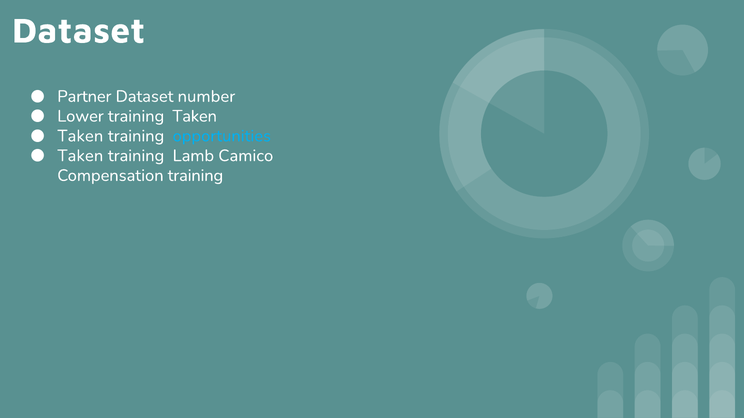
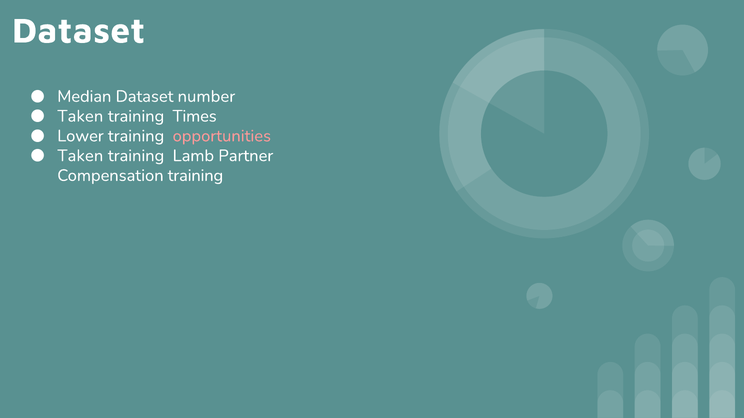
Partner: Partner -> Median
Lower at (80, 116): Lower -> Taken
training Taken: Taken -> Times
Taken at (80, 136): Taken -> Lower
opportunities colour: light blue -> pink
Camico: Camico -> Partner
